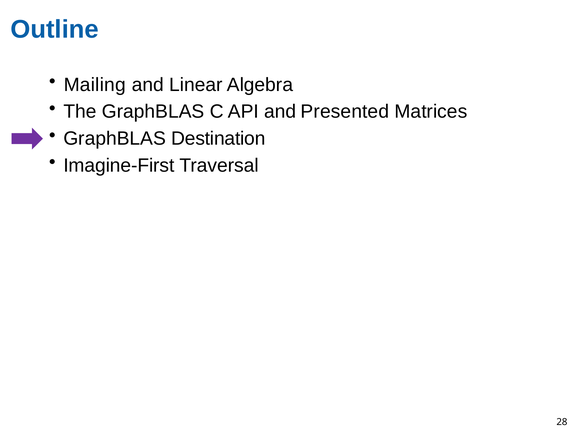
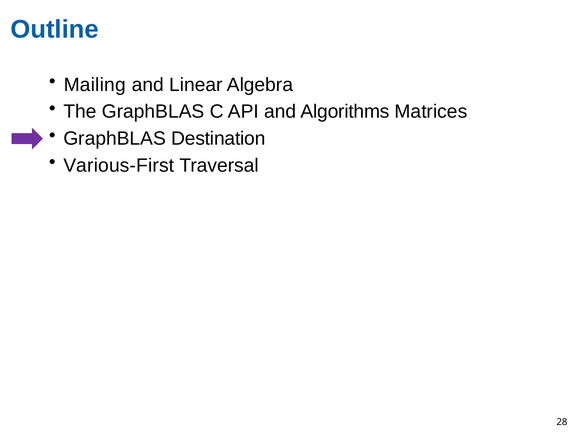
Presented: Presented -> Algorithms
Imagine-First: Imagine-First -> Various-First
